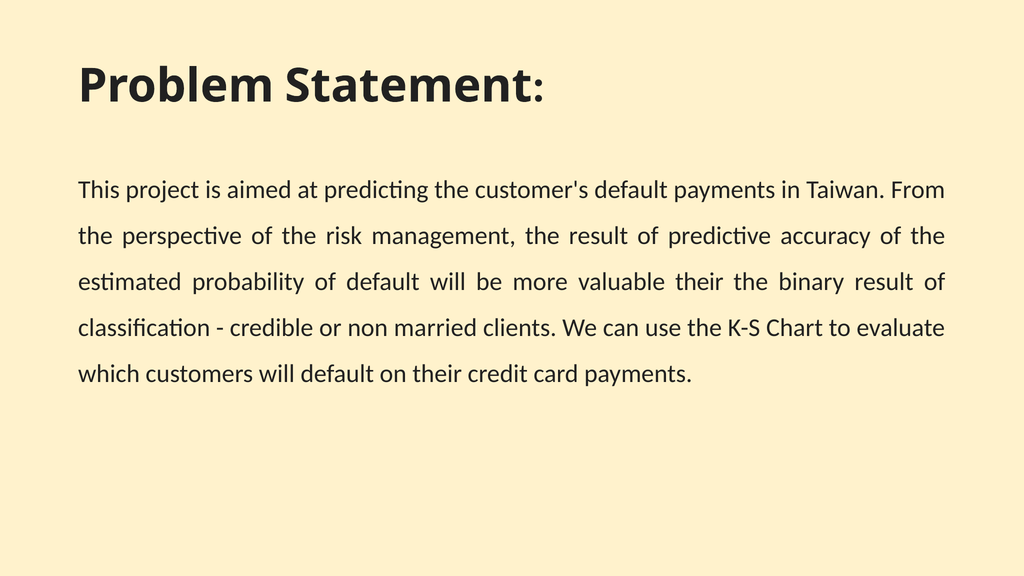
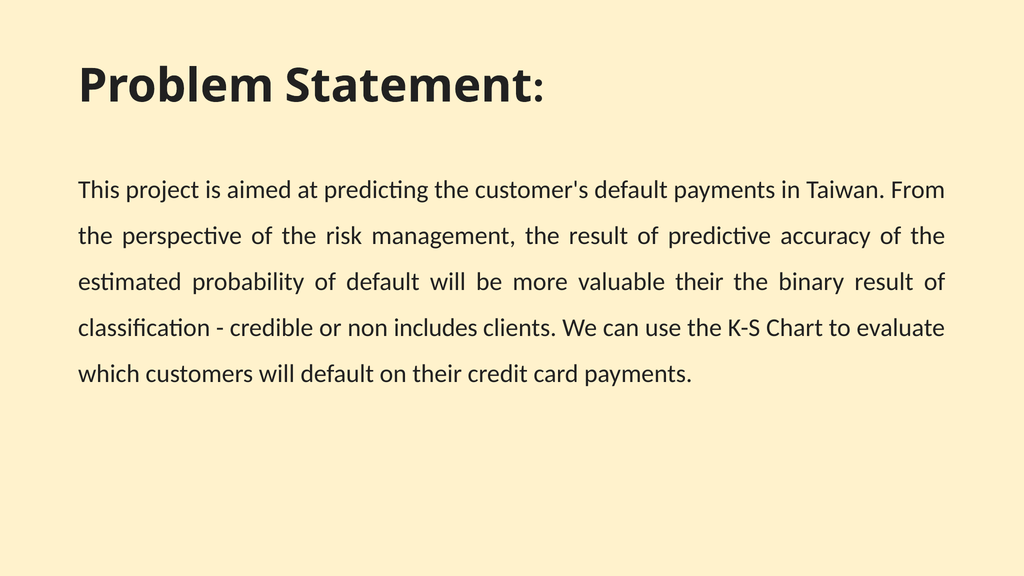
married: married -> includes
